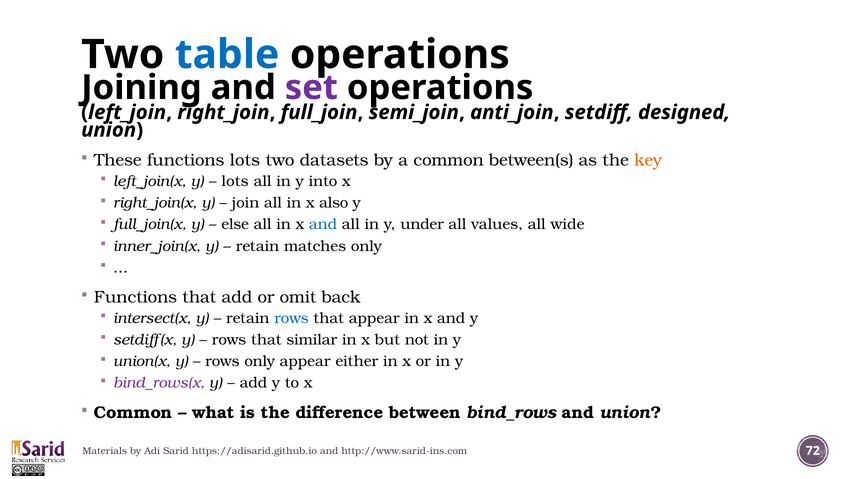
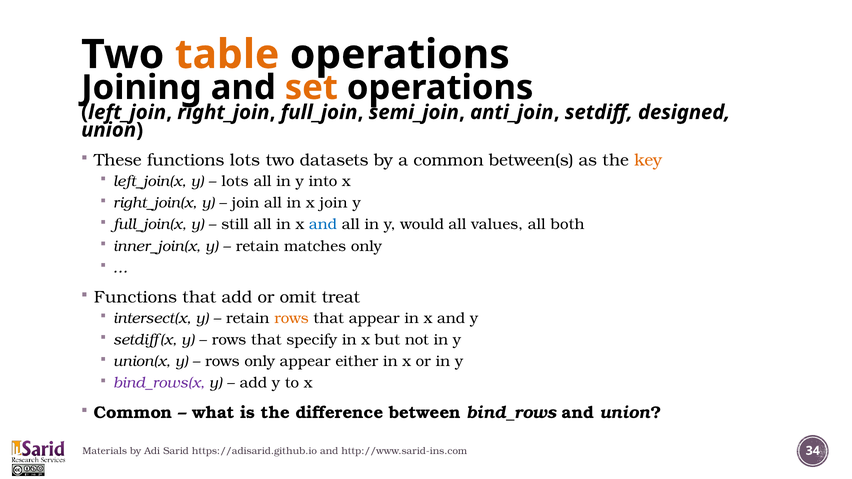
table colour: blue -> orange
set colour: purple -> orange
x also: also -> join
else: else -> still
under: under -> would
wide: wide -> both
back: back -> treat
rows at (292, 318) colour: blue -> orange
similar: similar -> specify
72: 72 -> 34
